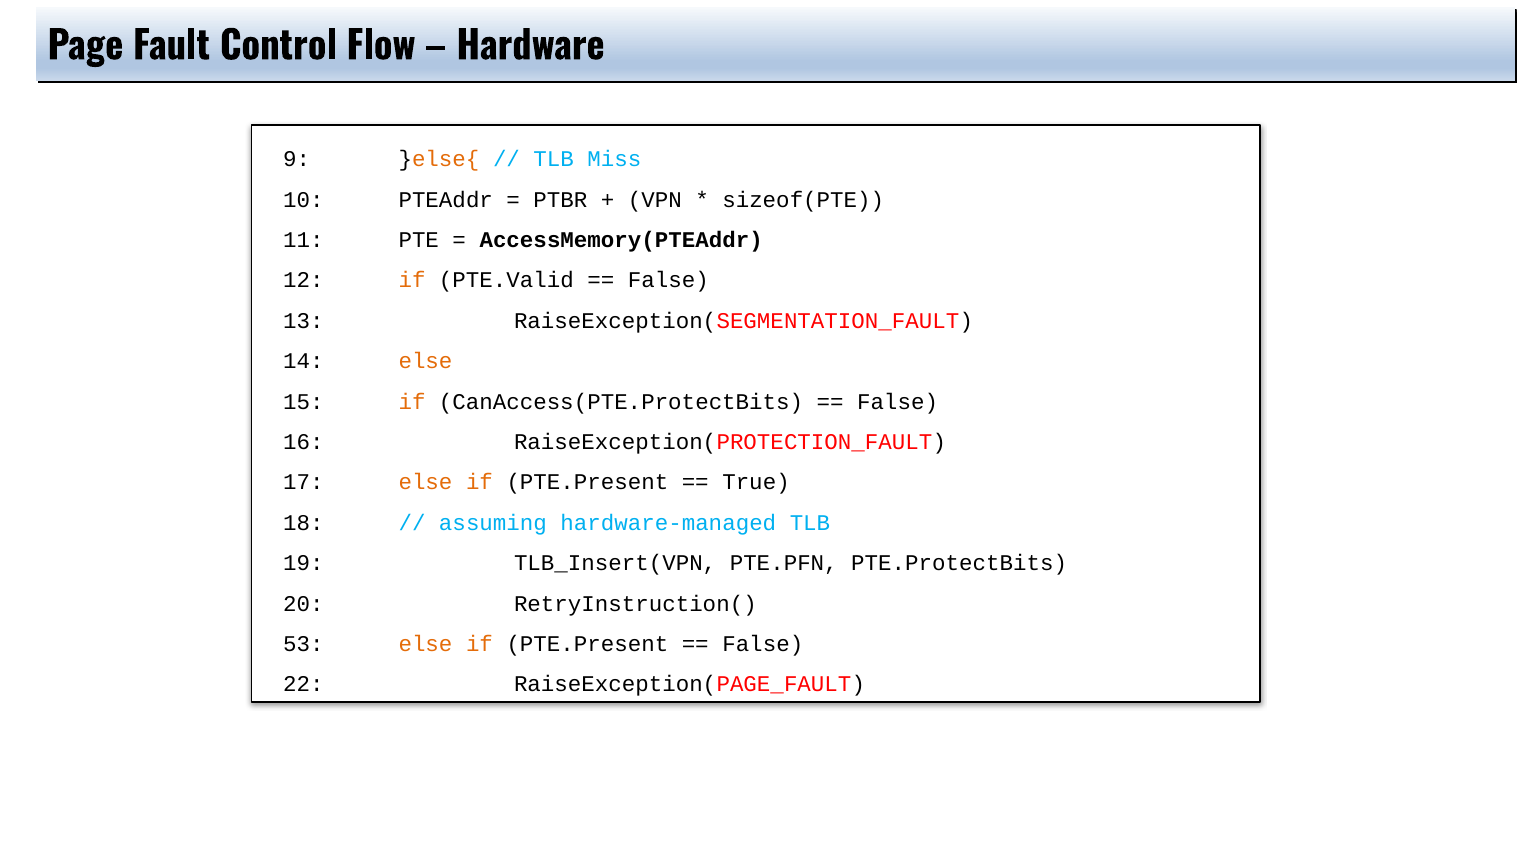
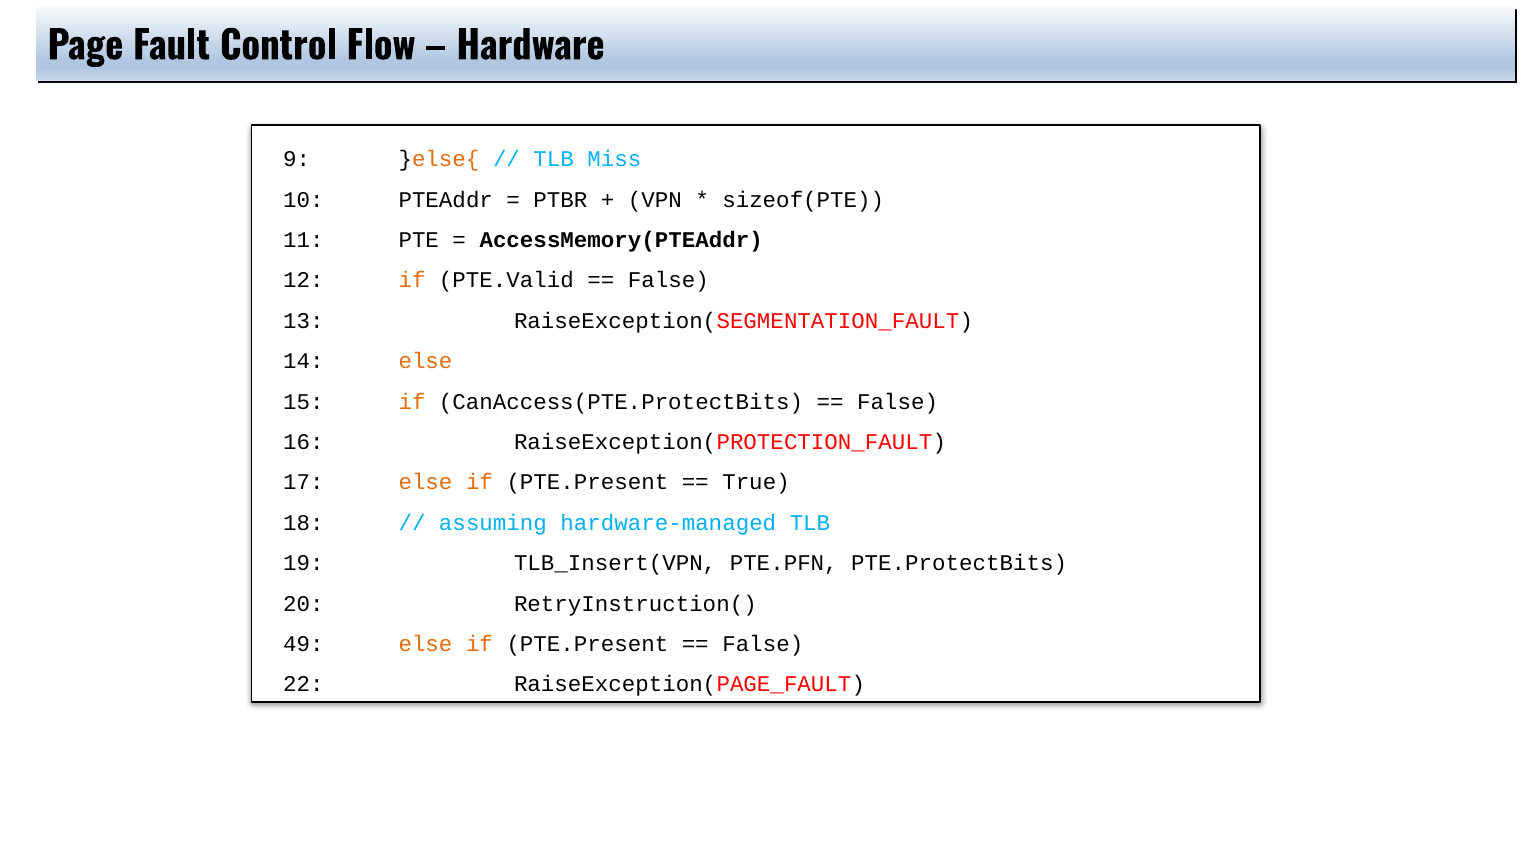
53: 53 -> 49
